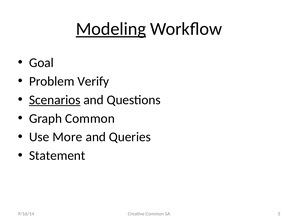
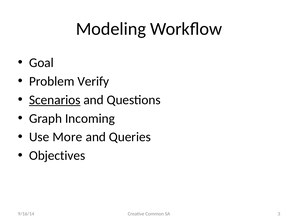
Modeling underline: present -> none
Graph Common: Common -> Incoming
Statement: Statement -> Objectives
